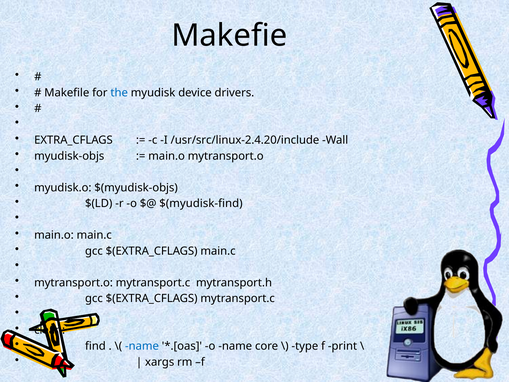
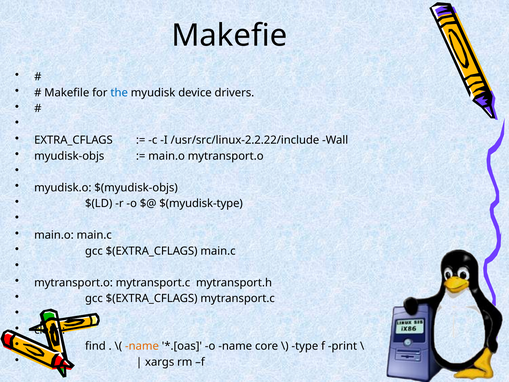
/usr/src/linux-2.4.20/include: /usr/src/linux-2.4.20/include -> /usr/src/linux-2.2.22/include
$(myudisk-find: $(myudisk-find -> $(myudisk-type
name at (142, 346) colour: blue -> orange
